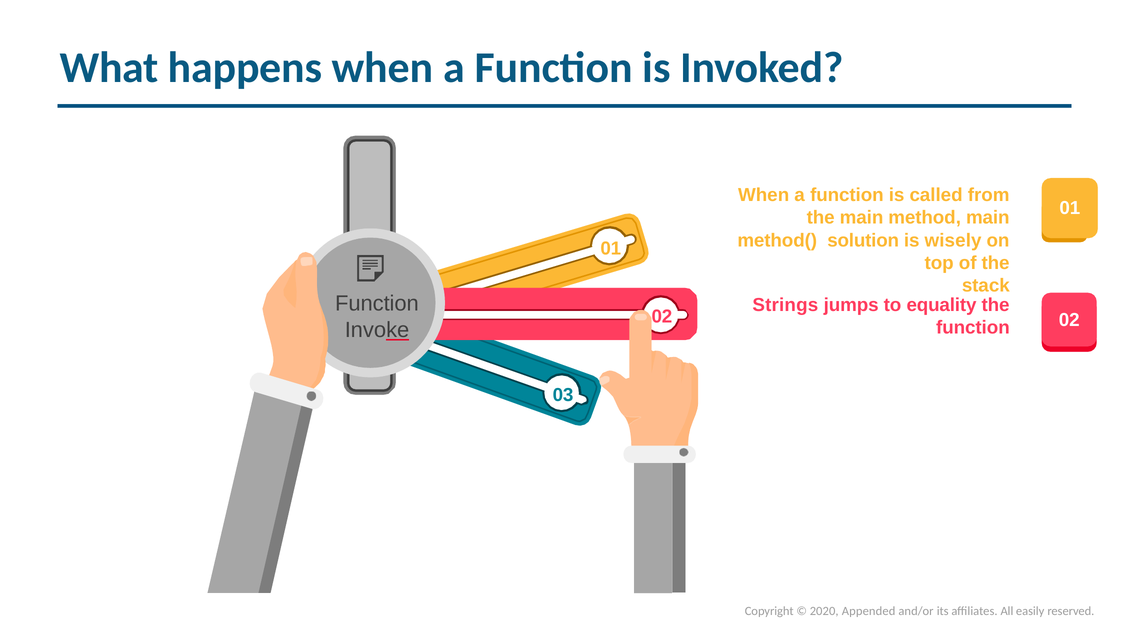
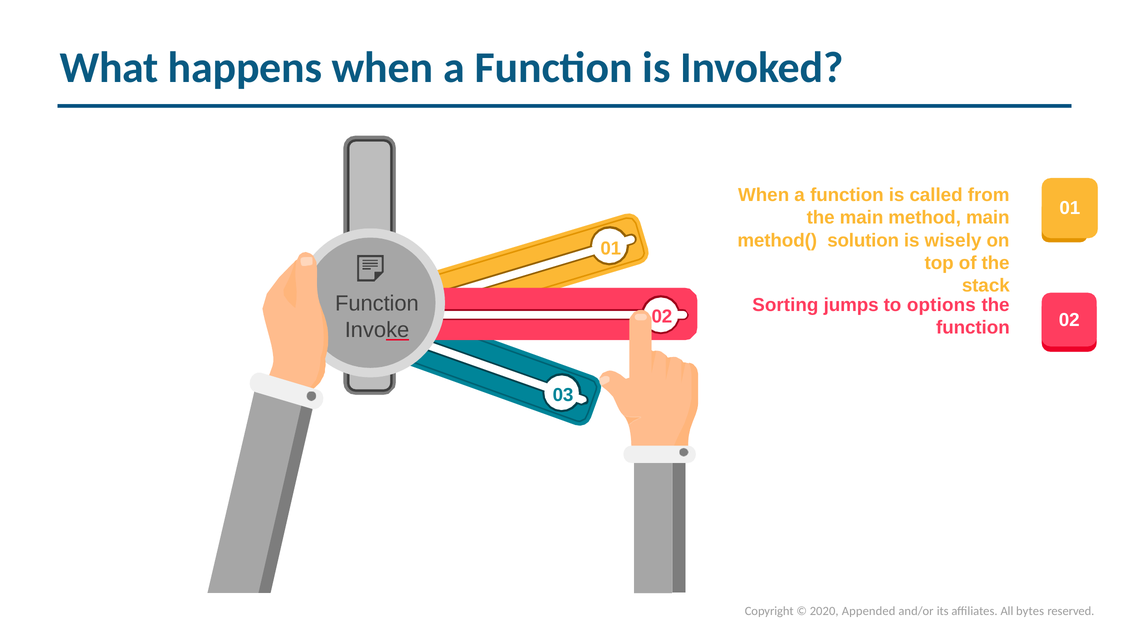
Strings: Strings -> Sorting
equality: equality -> options
easily: easily -> bytes
